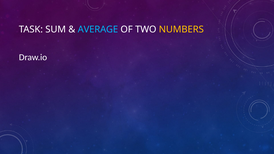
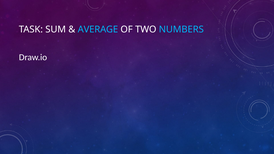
NUMBERS colour: yellow -> light blue
